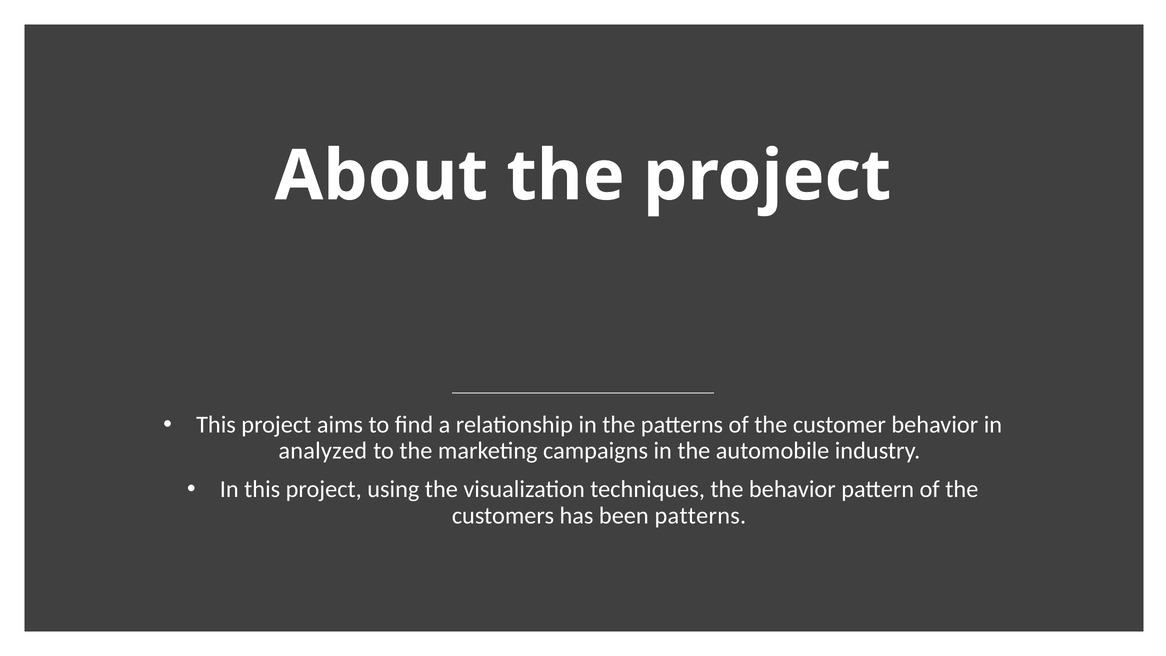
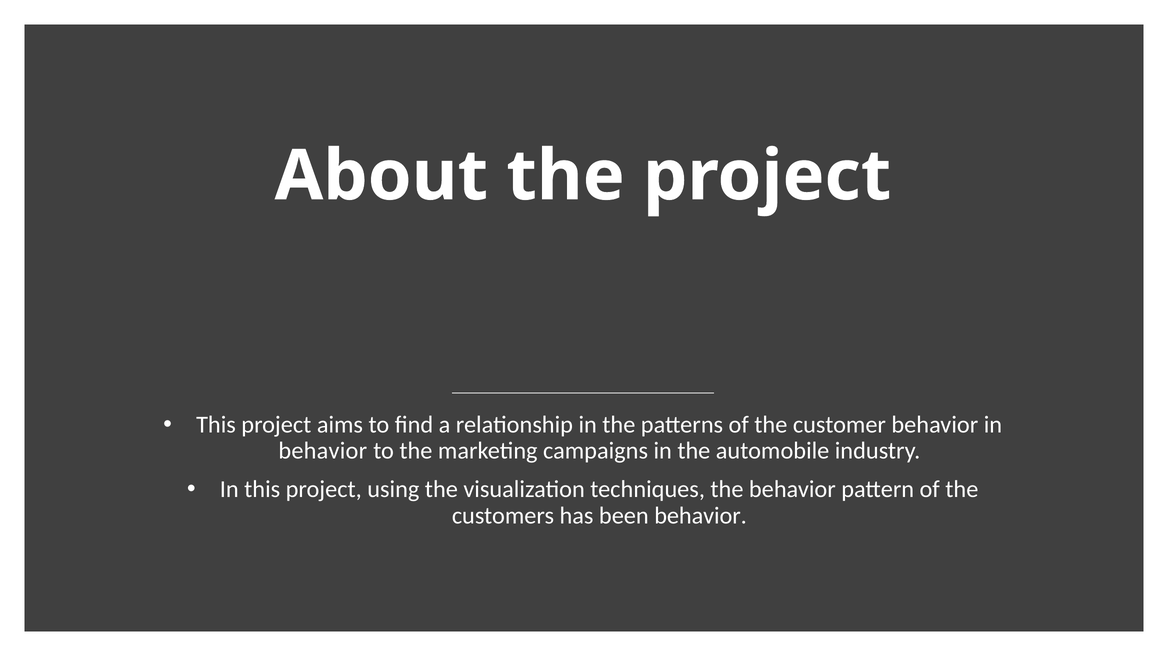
analyzed at (323, 451): analyzed -> behavior
been patterns: patterns -> behavior
